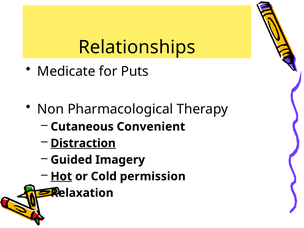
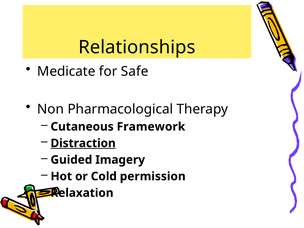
Puts: Puts -> Safe
Convenient: Convenient -> Framework
Hot underline: present -> none
